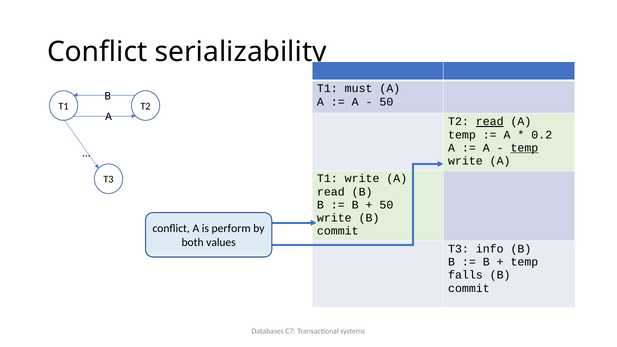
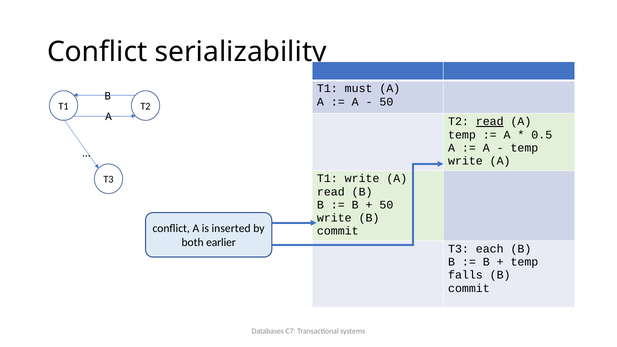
0.2: 0.2 -> 0.5
temp at (524, 148) underline: present -> none
perform: perform -> inserted
values: values -> earlier
info: info -> each
